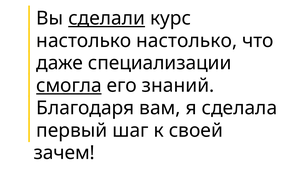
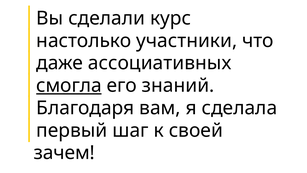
сделали underline: present -> none
настолько настолько: настолько -> участники
специализации: специализации -> ассоциативных
